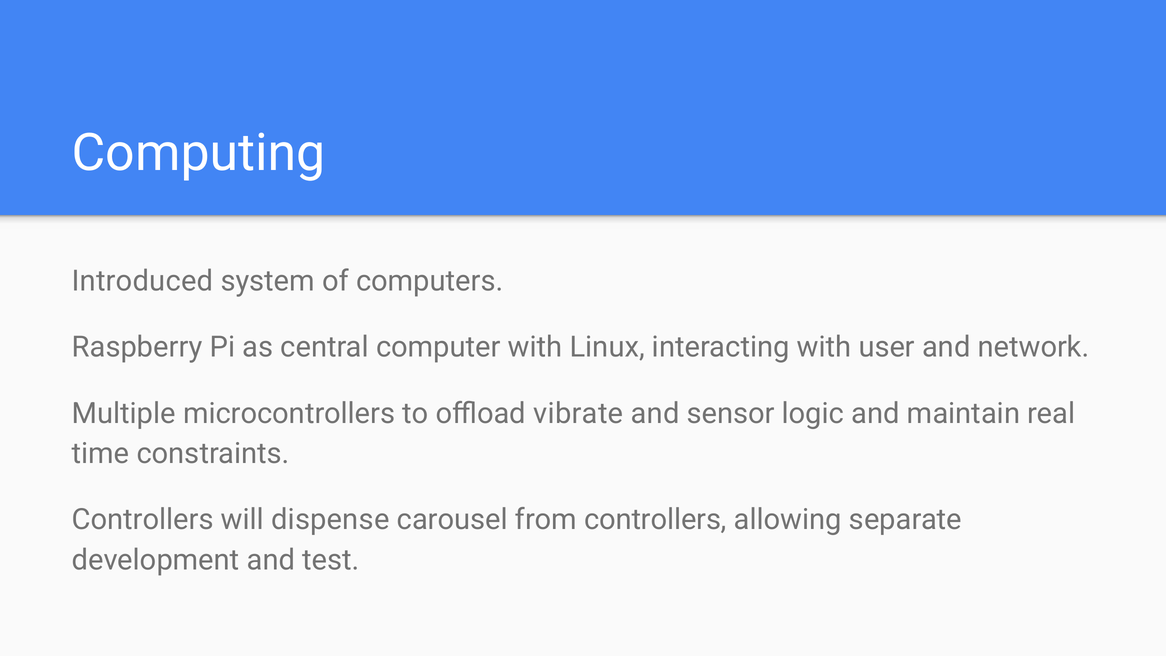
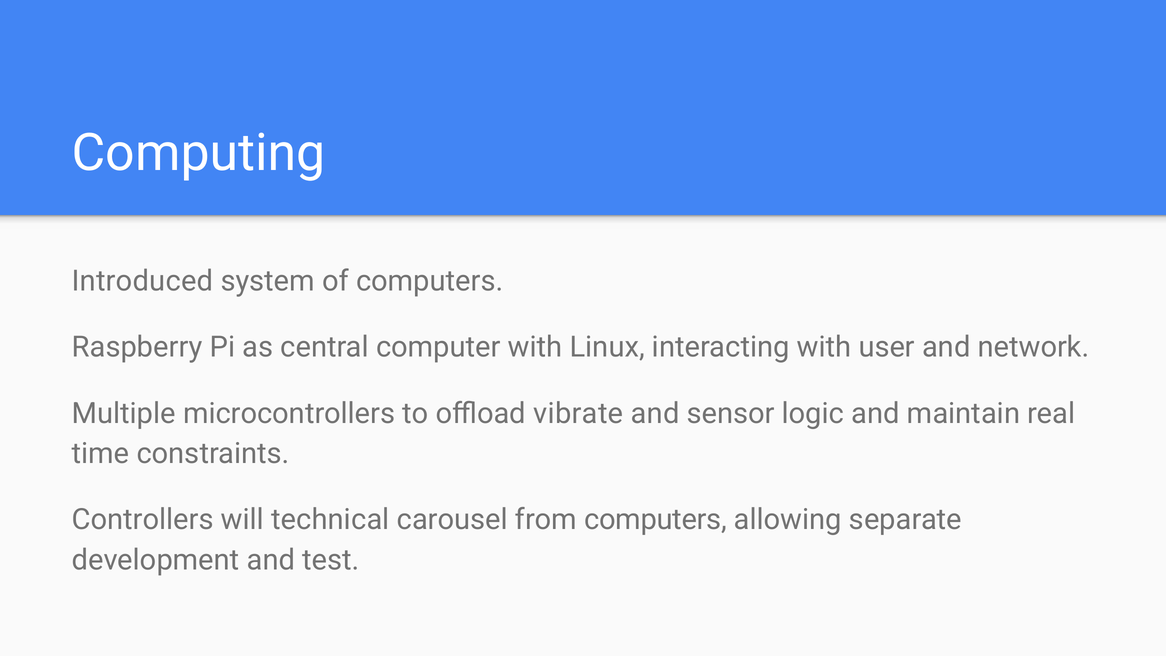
dispense: dispense -> technical
from controllers: controllers -> computers
